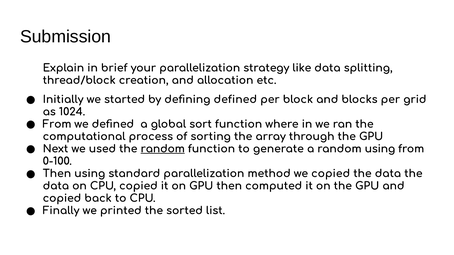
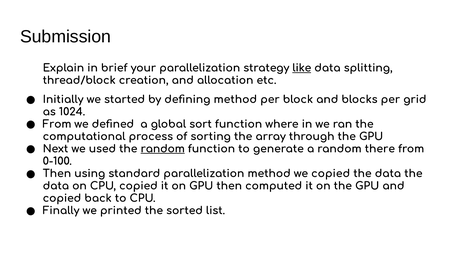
like underline: none -> present
defining defined: defined -> method
random using: using -> there
